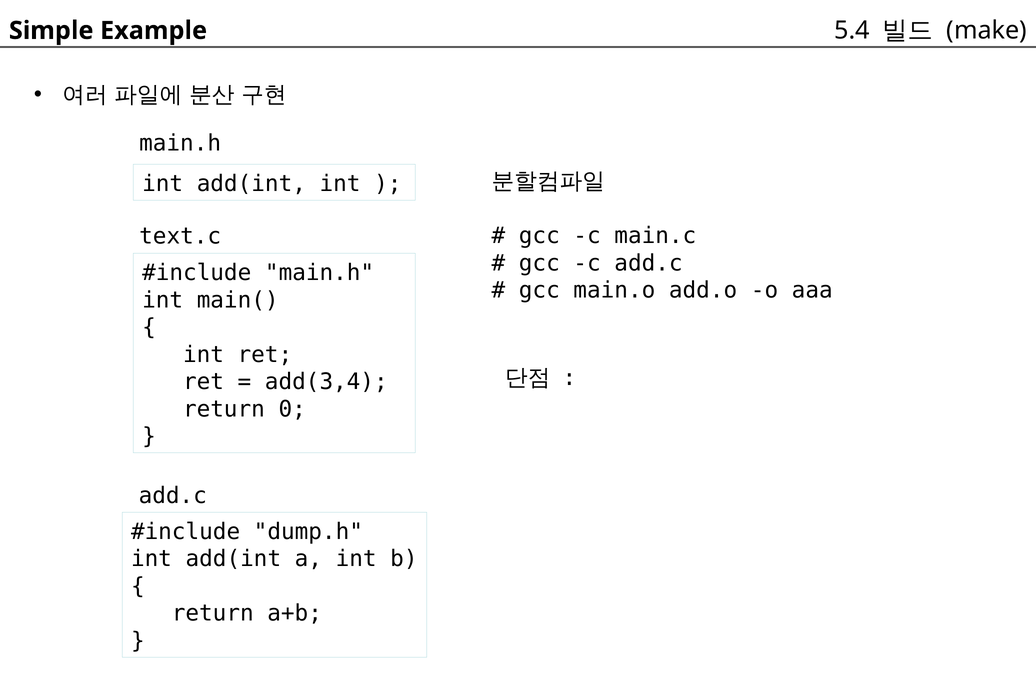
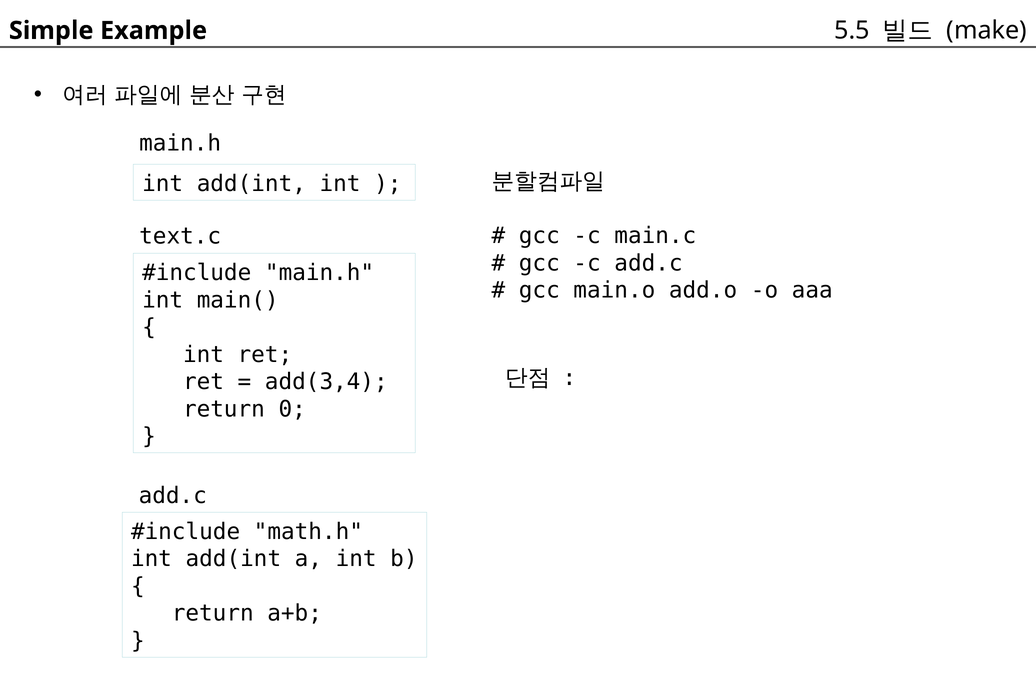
5.4: 5.4 -> 5.5
dump.h: dump.h -> math.h
